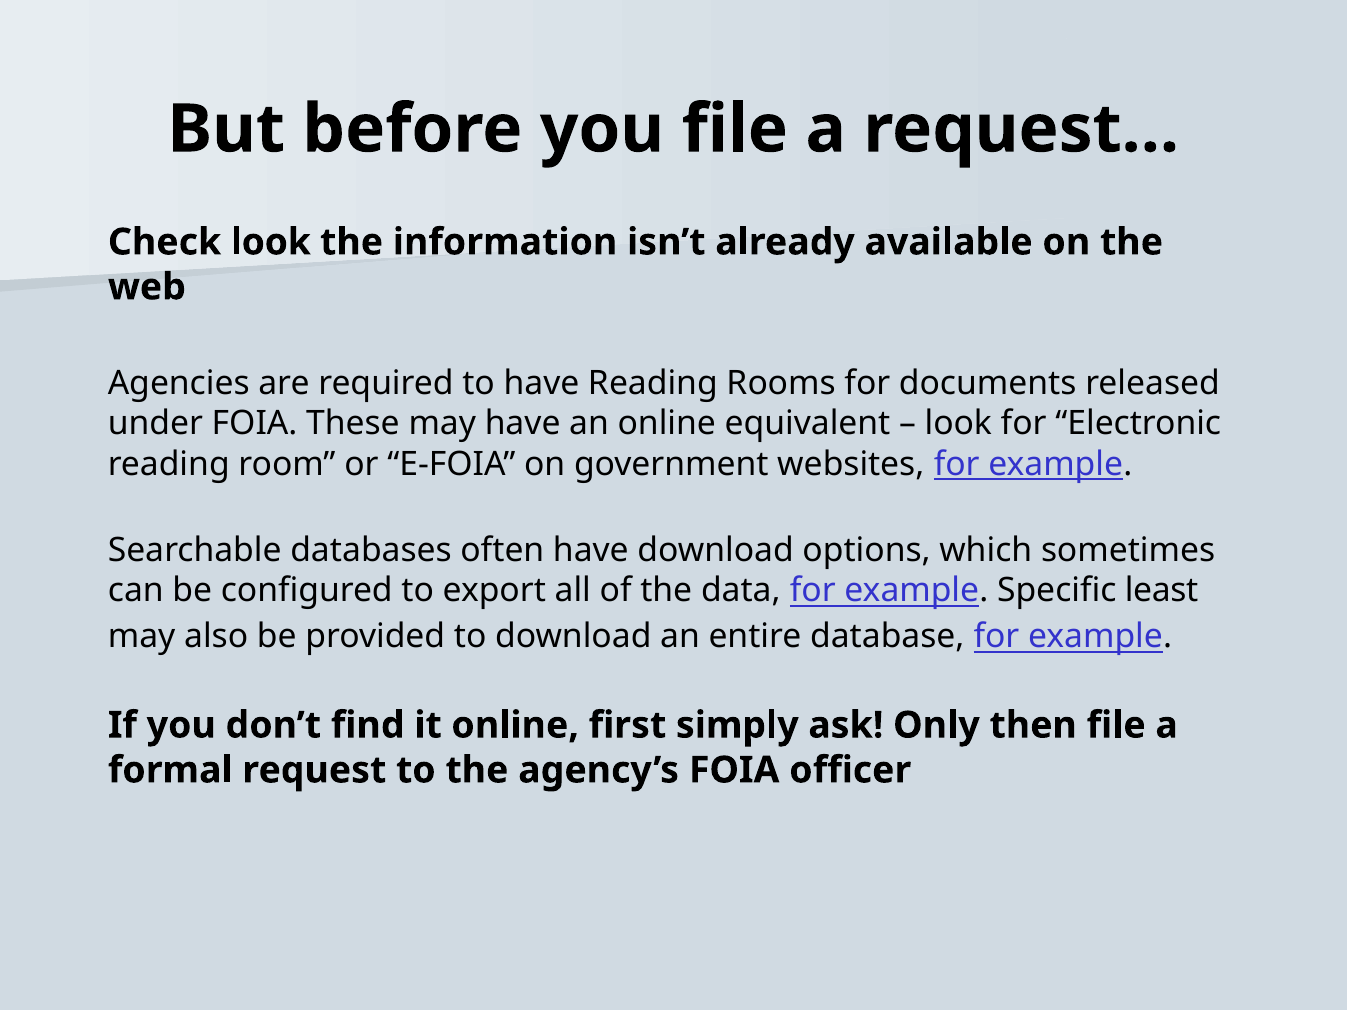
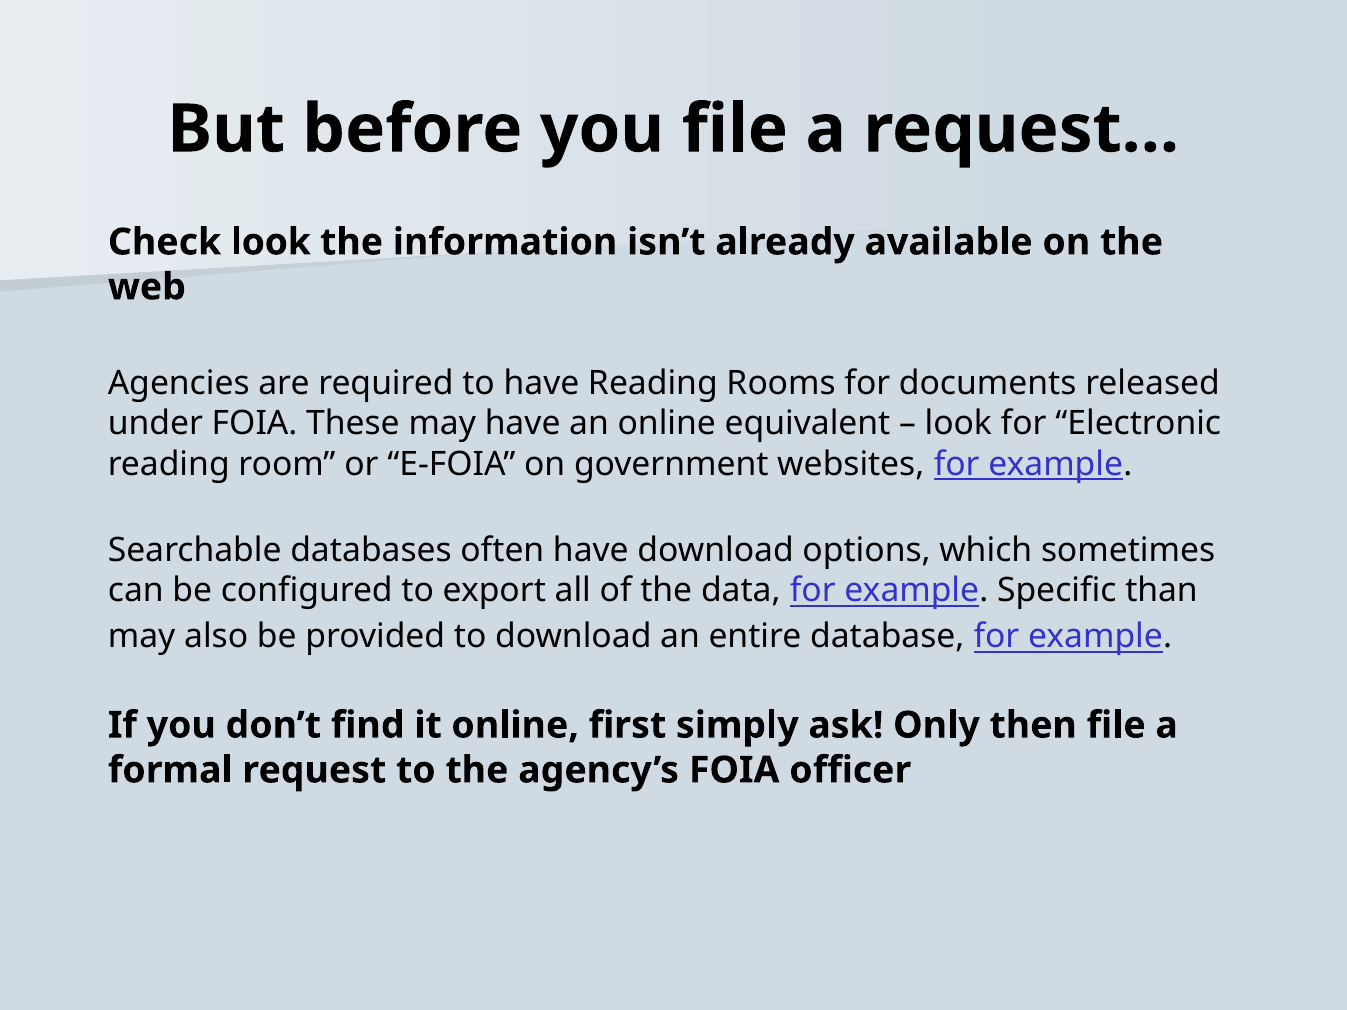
least: least -> than
